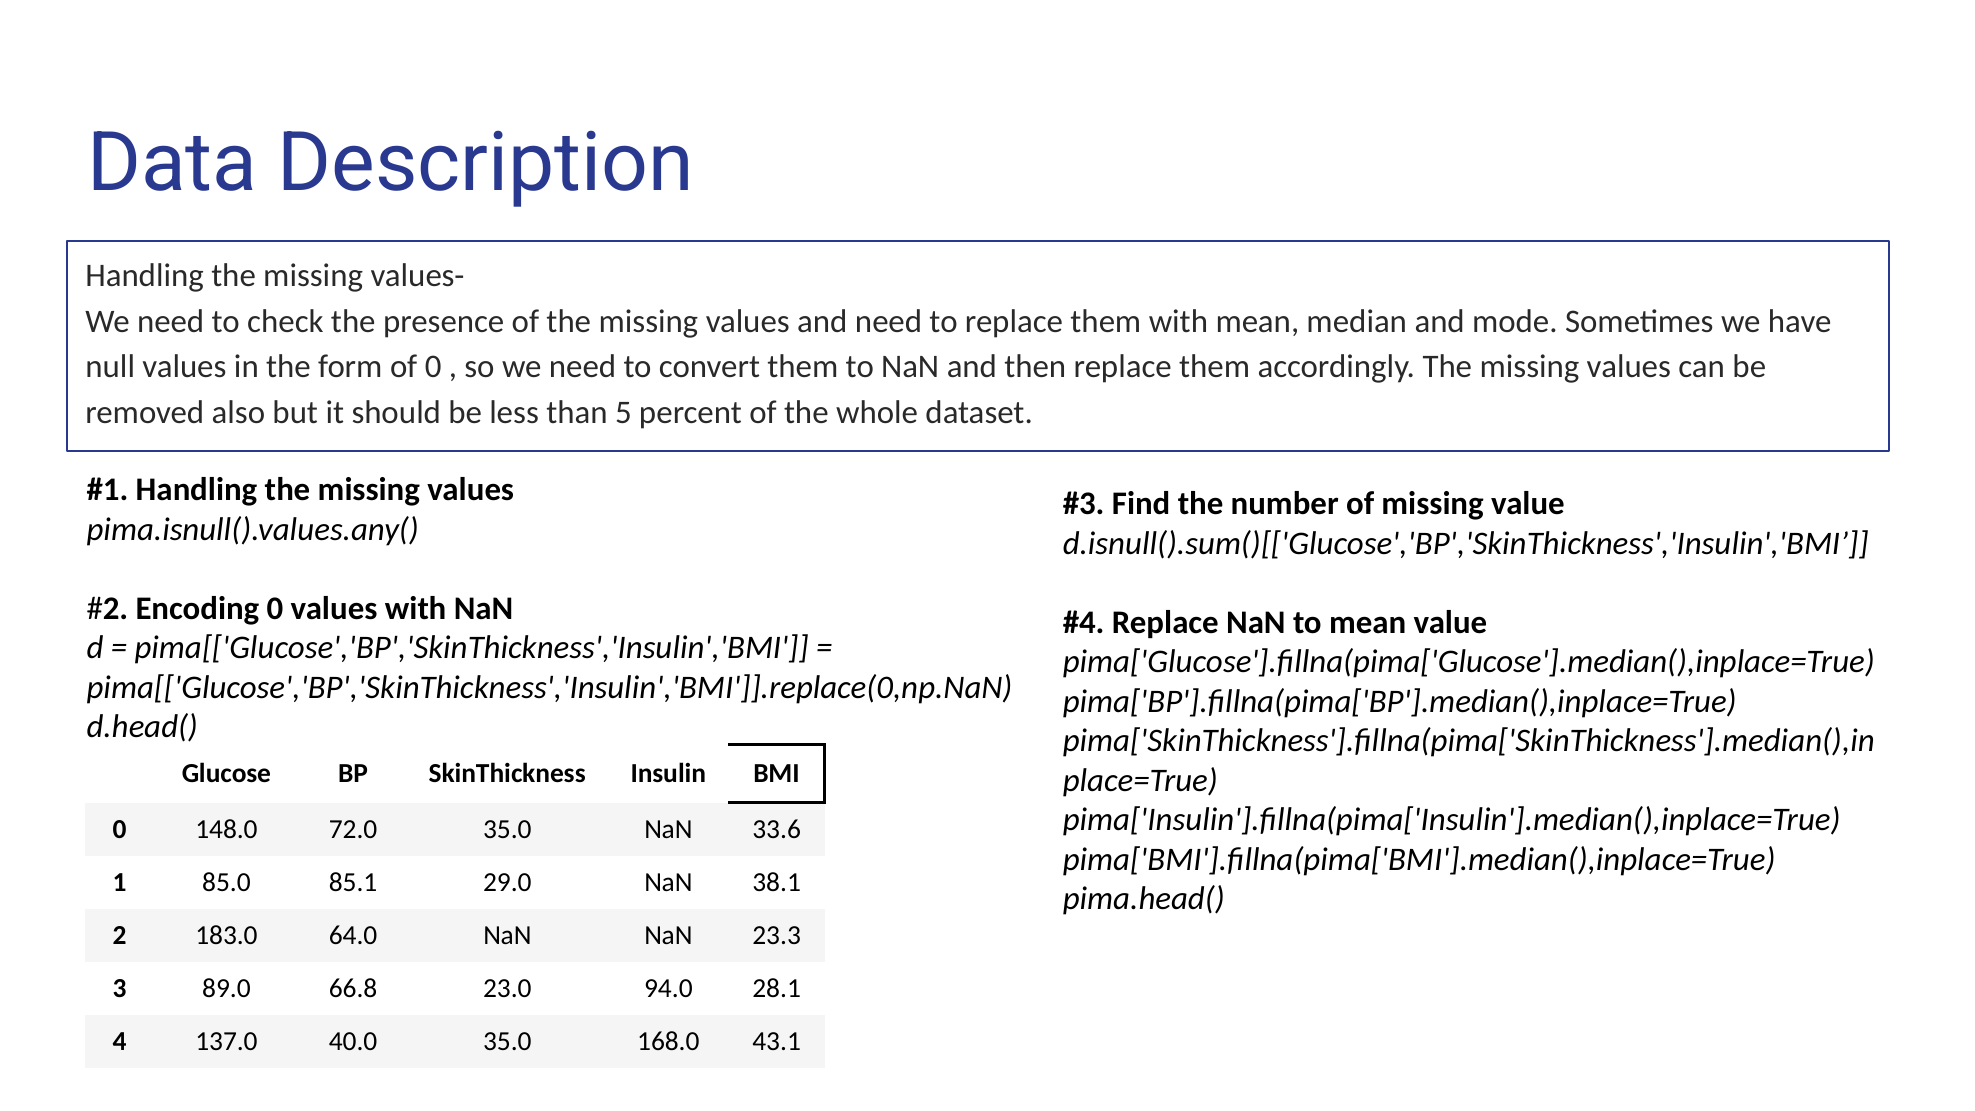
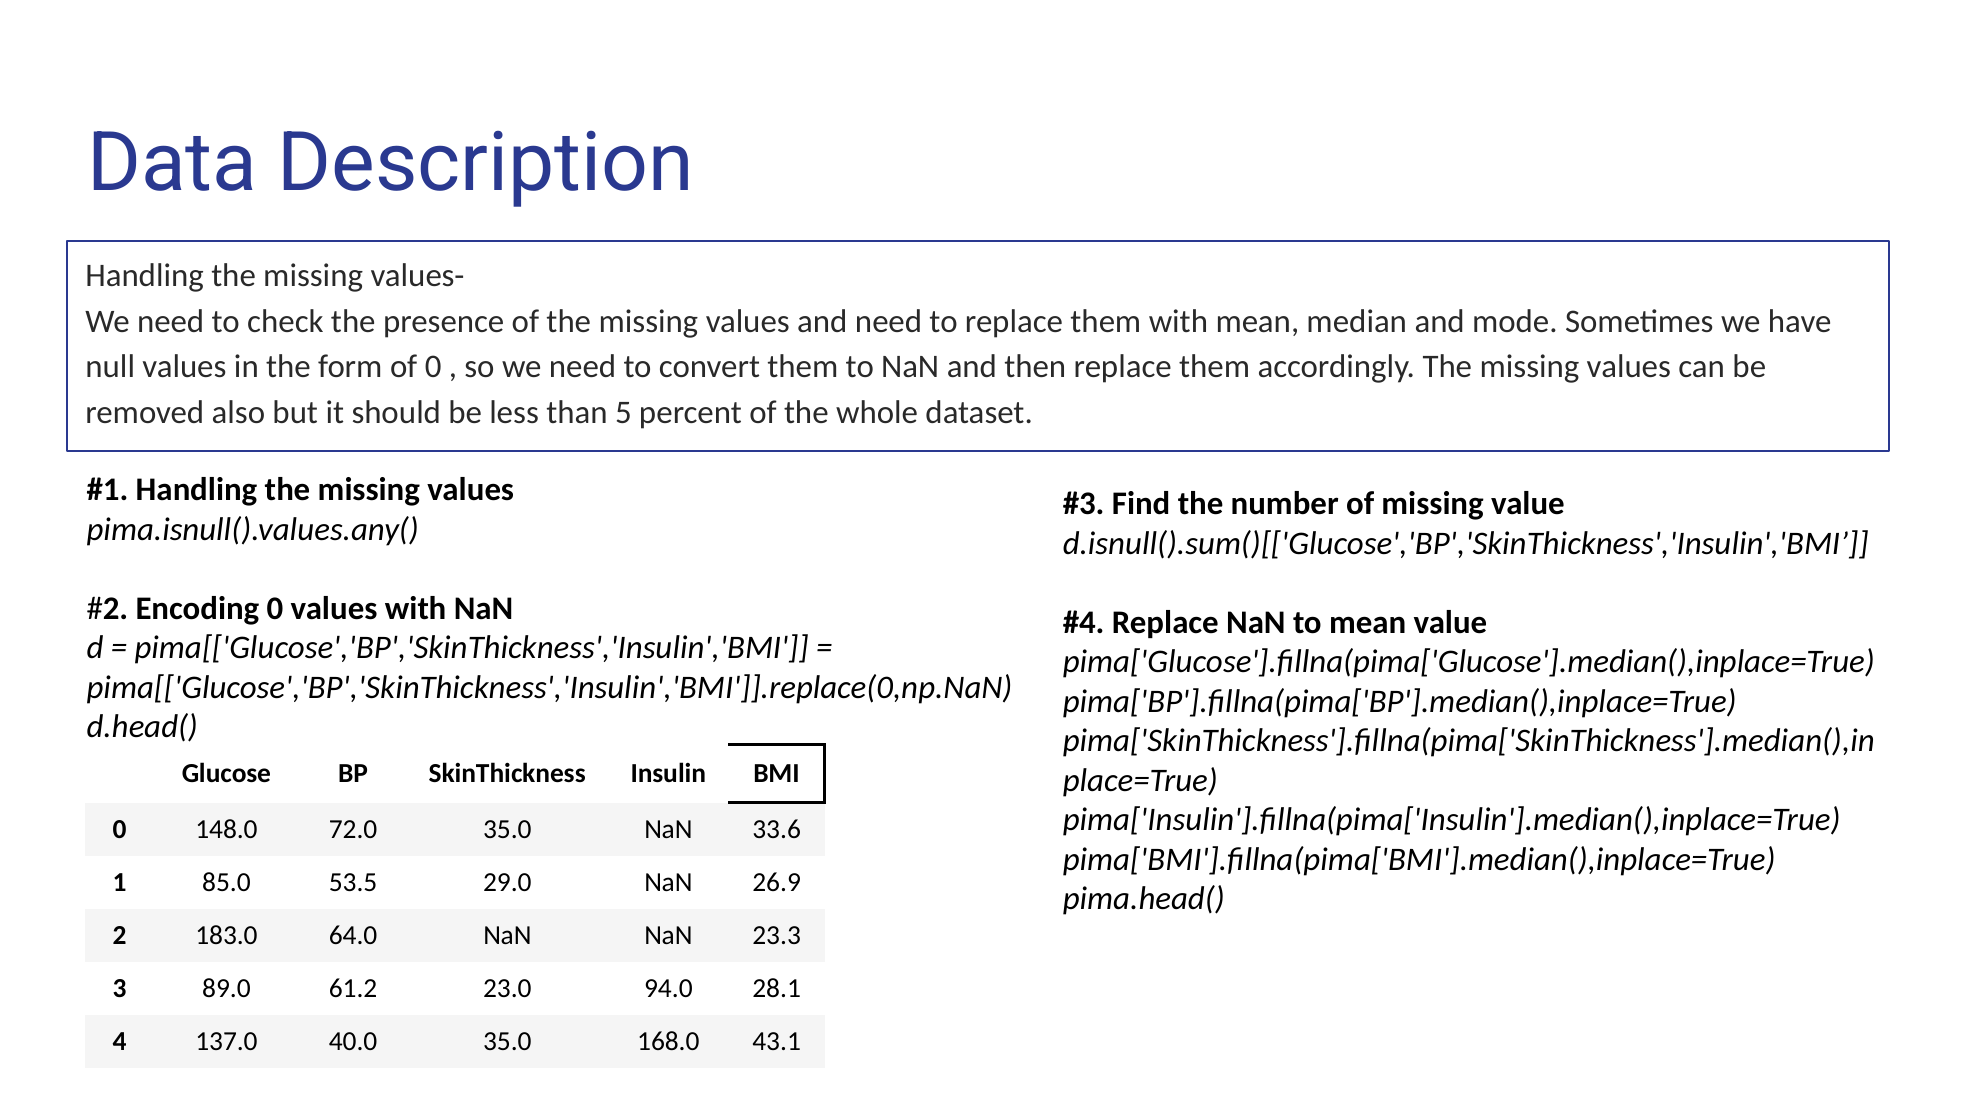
85.1: 85.1 -> 53.5
38.1: 38.1 -> 26.9
66.8: 66.8 -> 61.2
